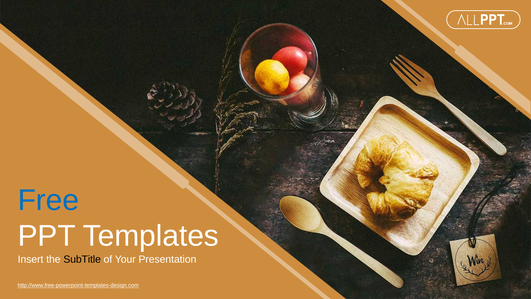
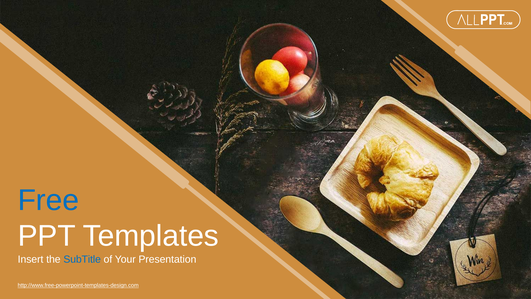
SubTitle colour: black -> blue
